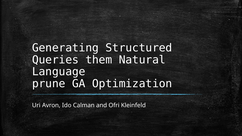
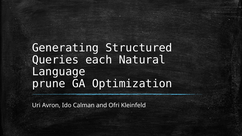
them: them -> each
